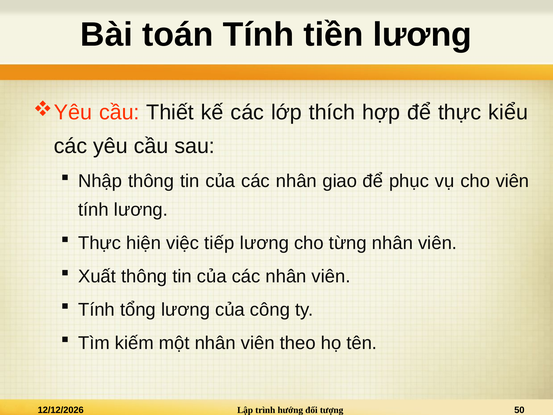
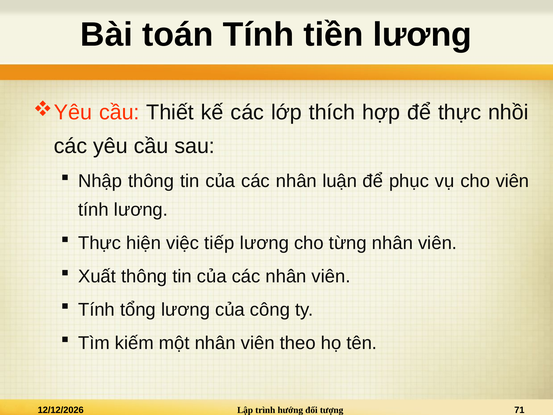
kiểu: kiểu -> nhồi
giao: giao -> luận
50: 50 -> 71
